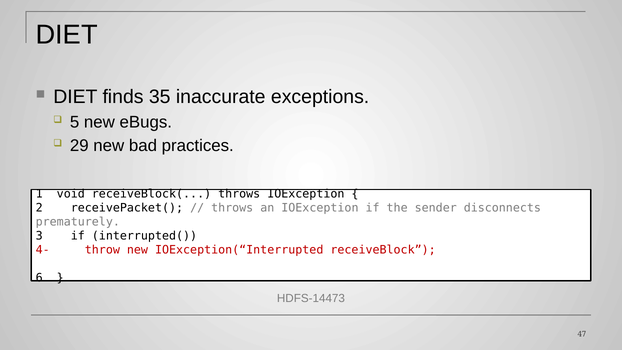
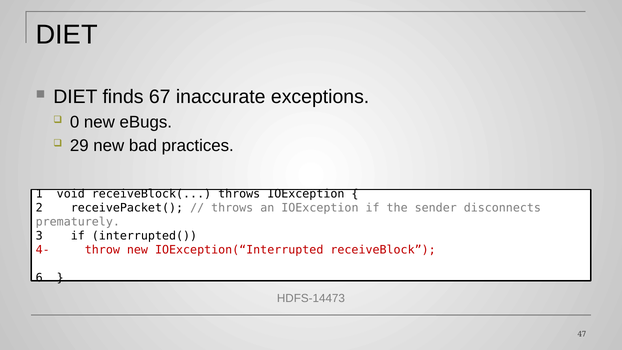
35: 35 -> 67
5: 5 -> 0
